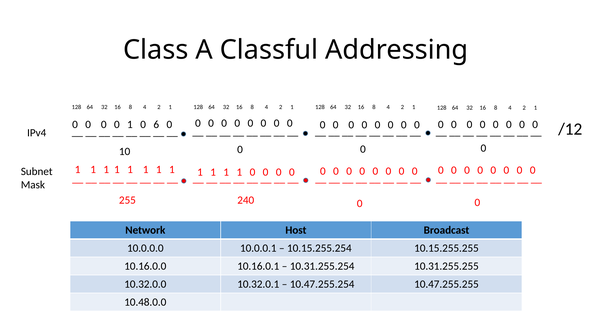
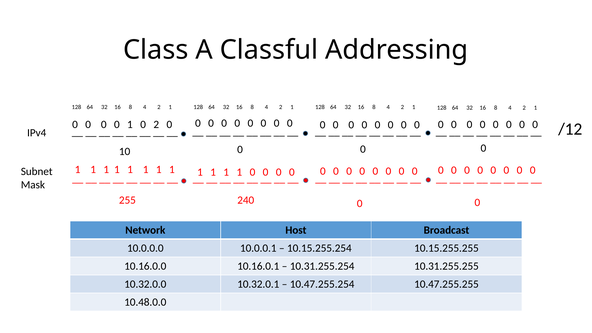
0 6: 6 -> 2
